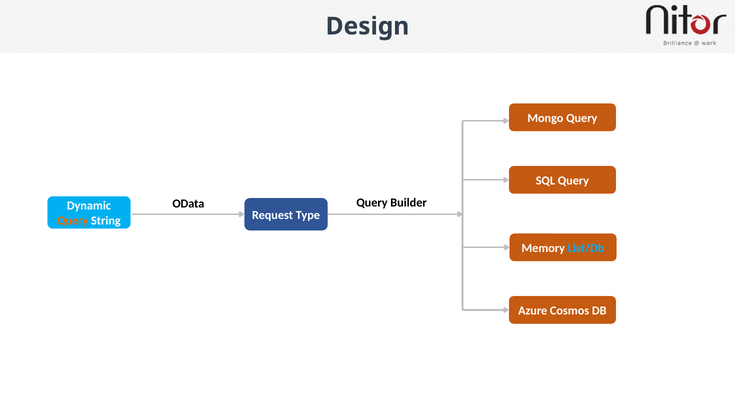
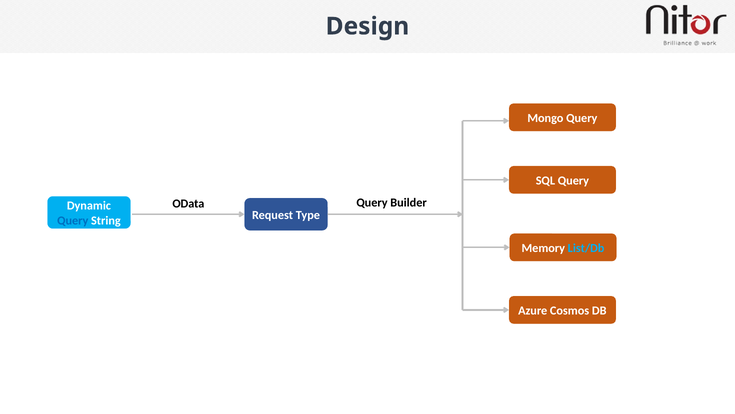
Query at (73, 220) colour: orange -> blue
